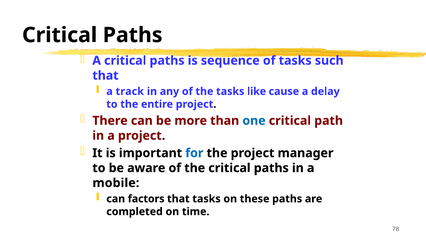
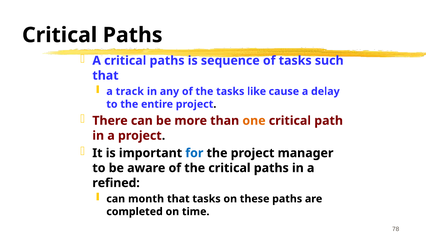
one colour: blue -> orange
mobile: mobile -> refined
factors: factors -> month
